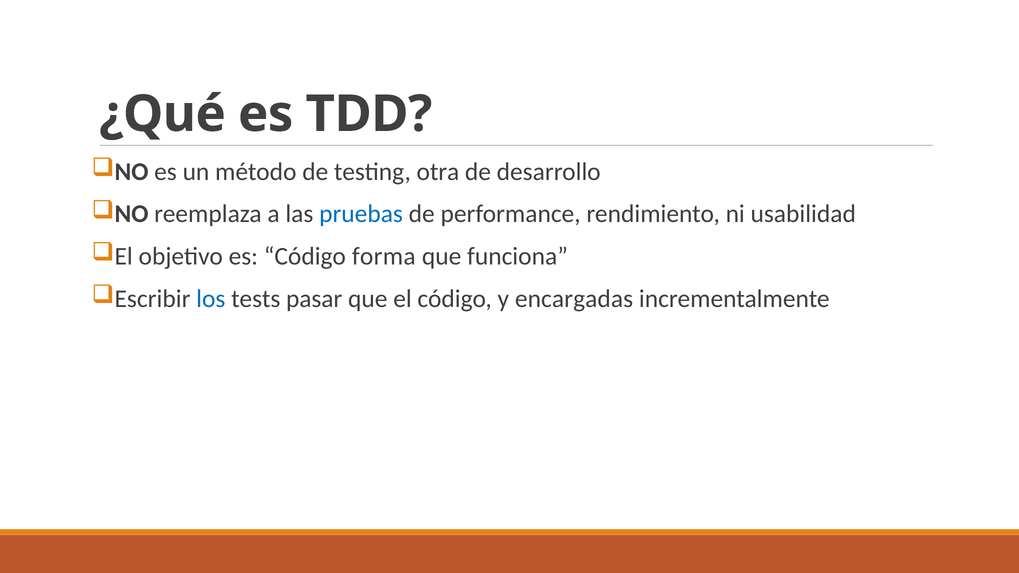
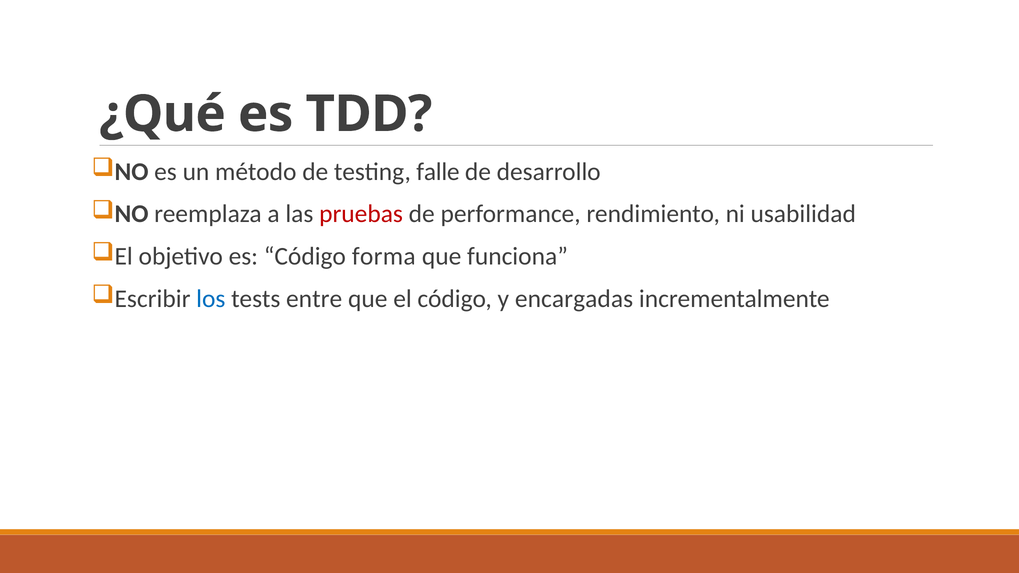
otra: otra -> falle
pruebas colour: blue -> red
pasar: pasar -> entre
